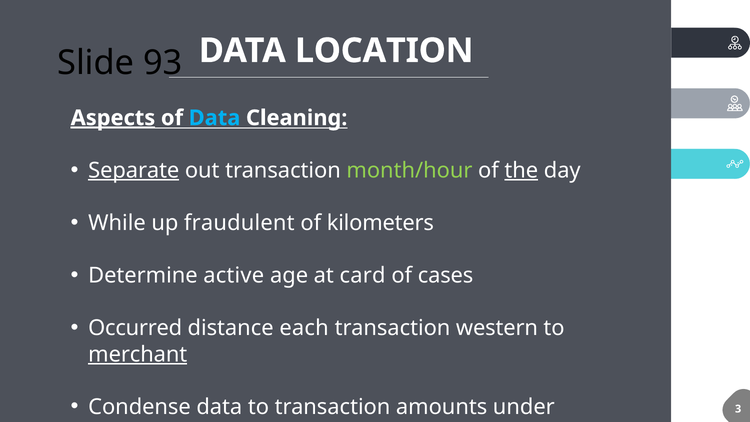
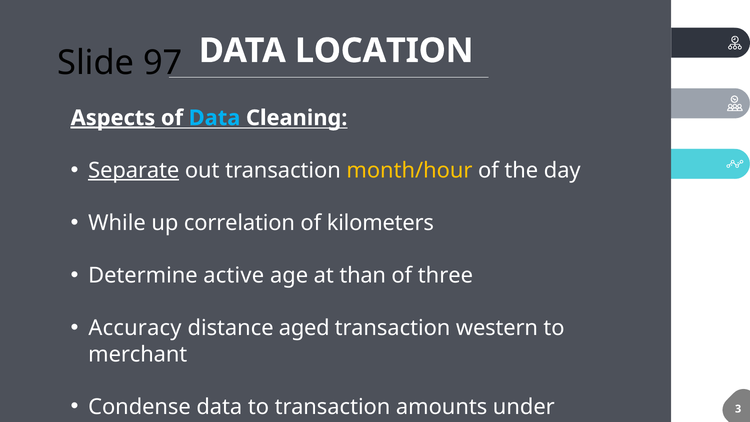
93: 93 -> 97
month/hour colour: light green -> yellow
the underline: present -> none
fraudulent: fraudulent -> correlation
card: card -> than
cases: cases -> three
Occurred: Occurred -> Accuracy
each: each -> aged
merchant underline: present -> none
